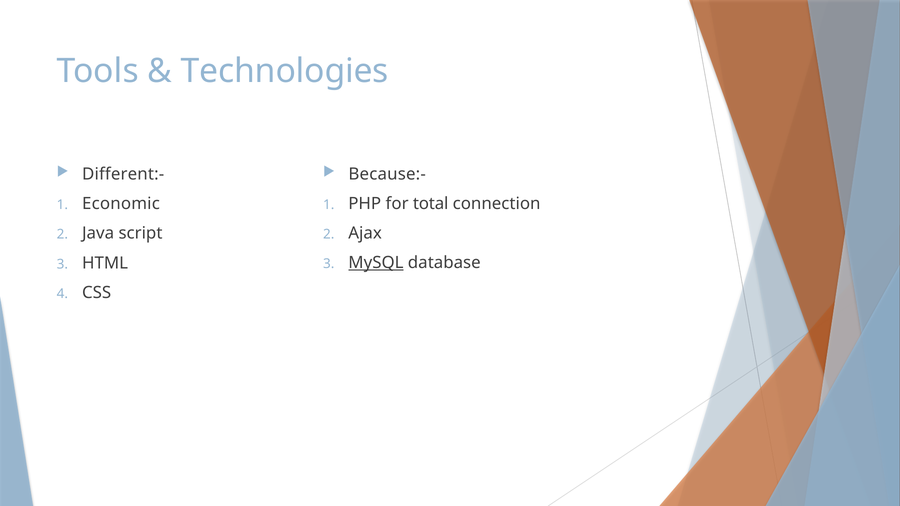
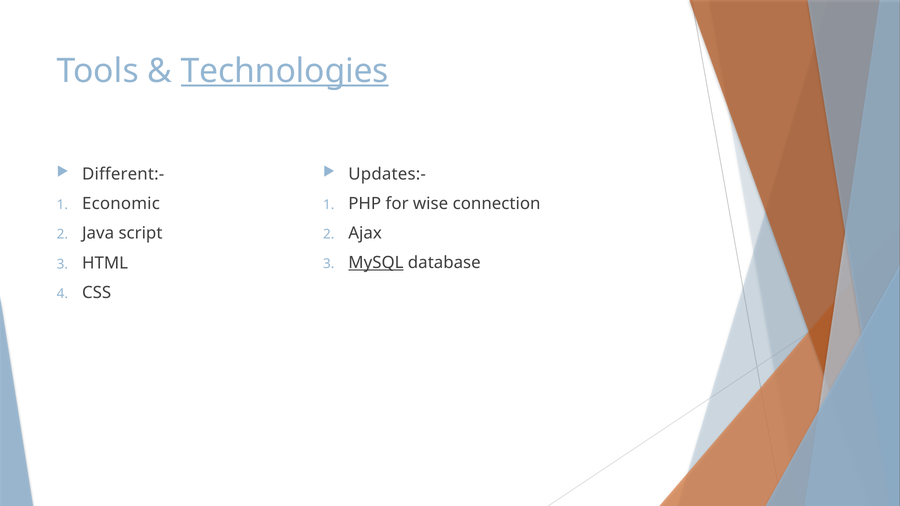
Technologies underline: none -> present
Because:-: Because:- -> Updates:-
total: total -> wise
